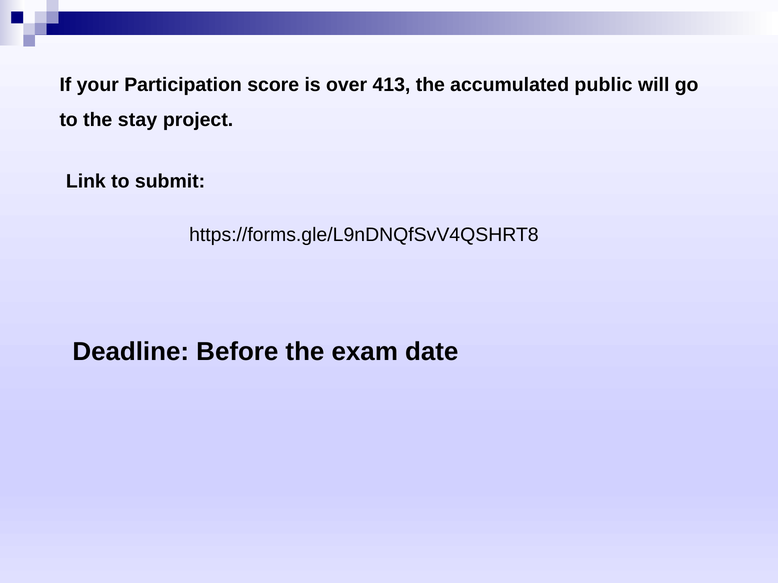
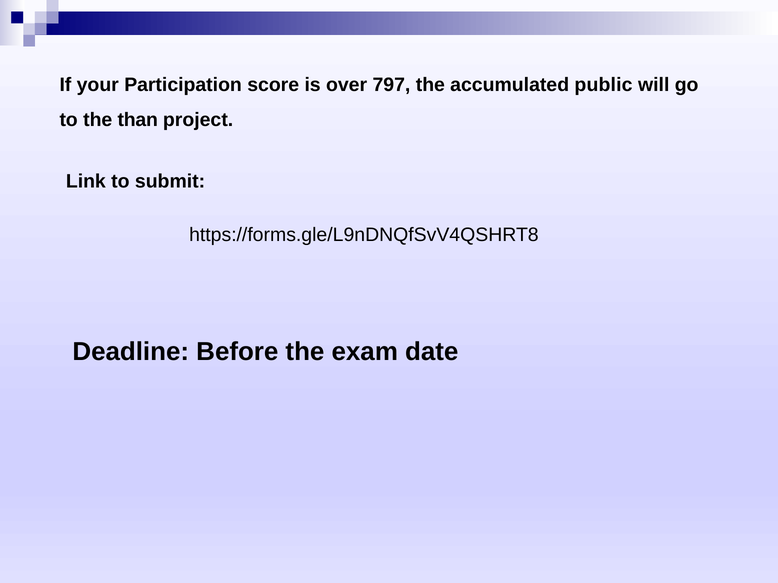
413: 413 -> 797
stay: stay -> than
